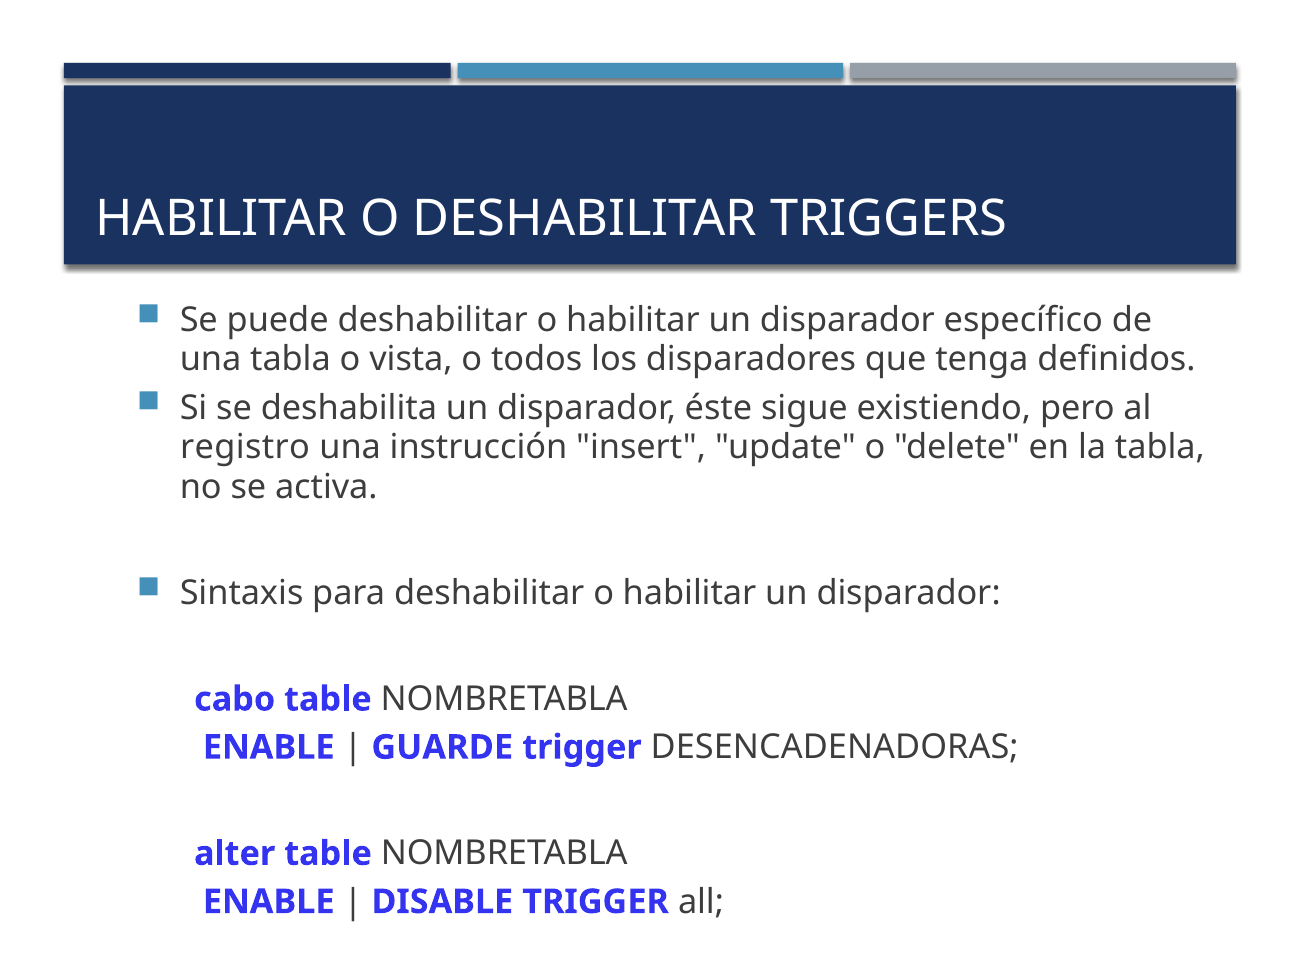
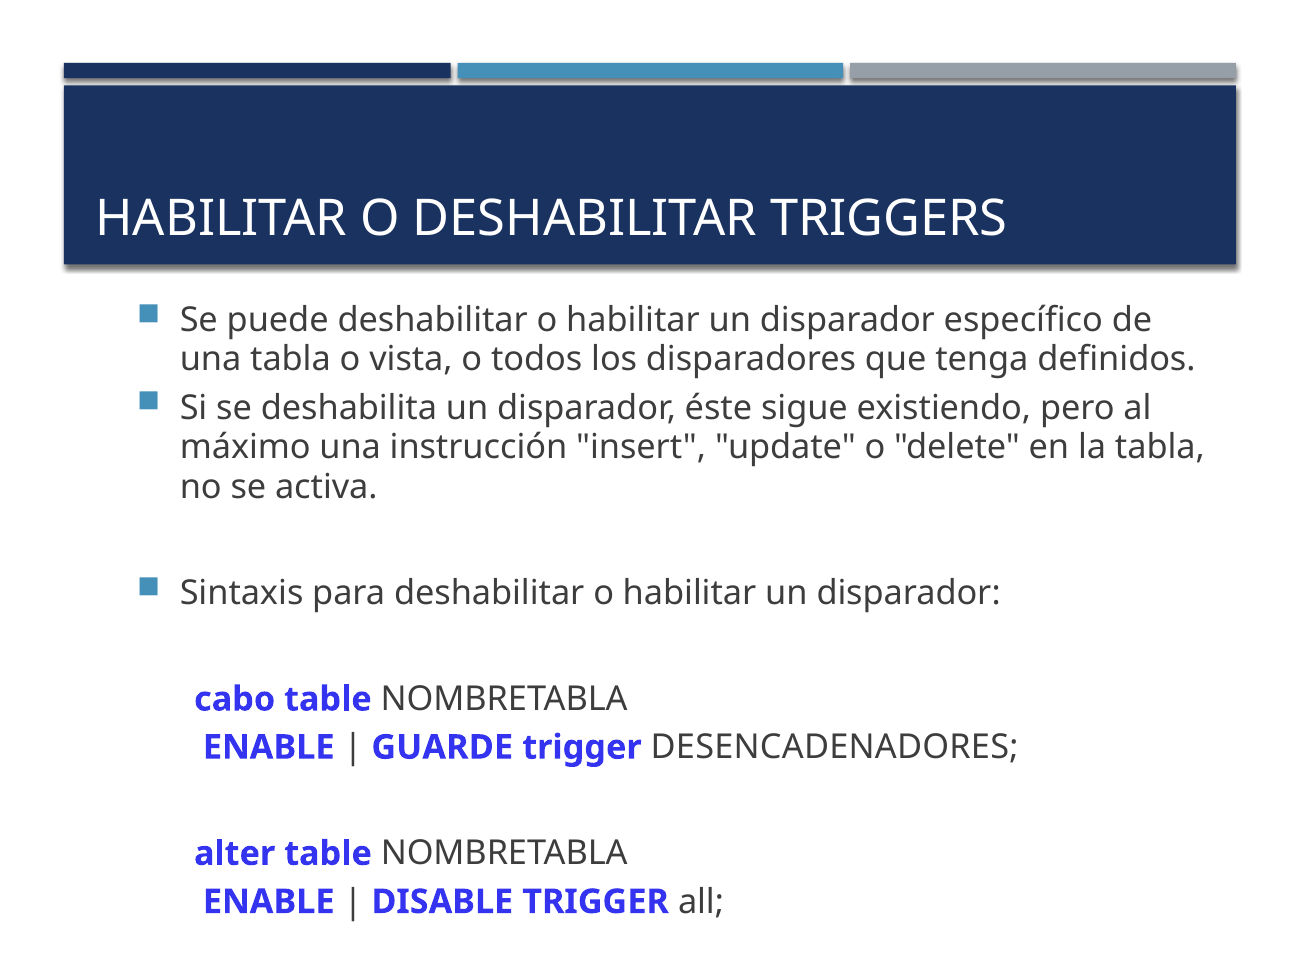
registro: registro -> máximo
DESENCADENADORAS: DESENCADENADORAS -> DESENCADENADORES
